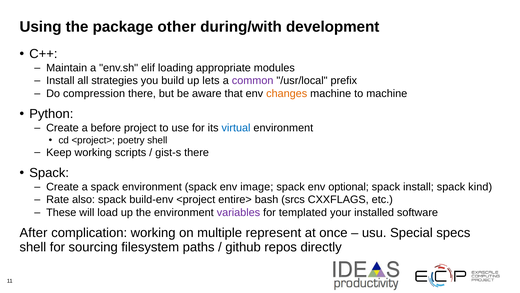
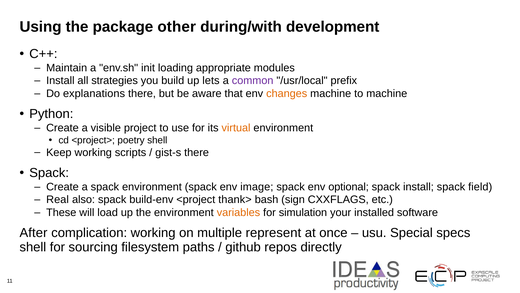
elif: elif -> init
compression: compression -> explanations
before: before -> visible
virtual colour: blue -> orange
kind: kind -> field
Rate: Rate -> Real
entire>: entire> -> thank>
srcs: srcs -> sign
variables colour: purple -> orange
templated: templated -> simulation
